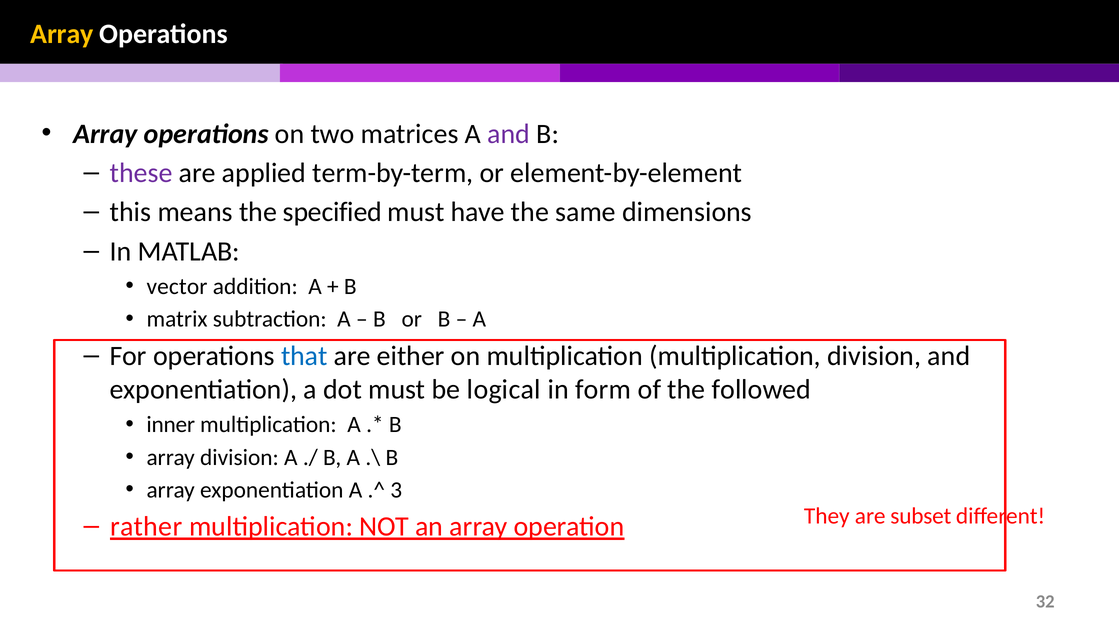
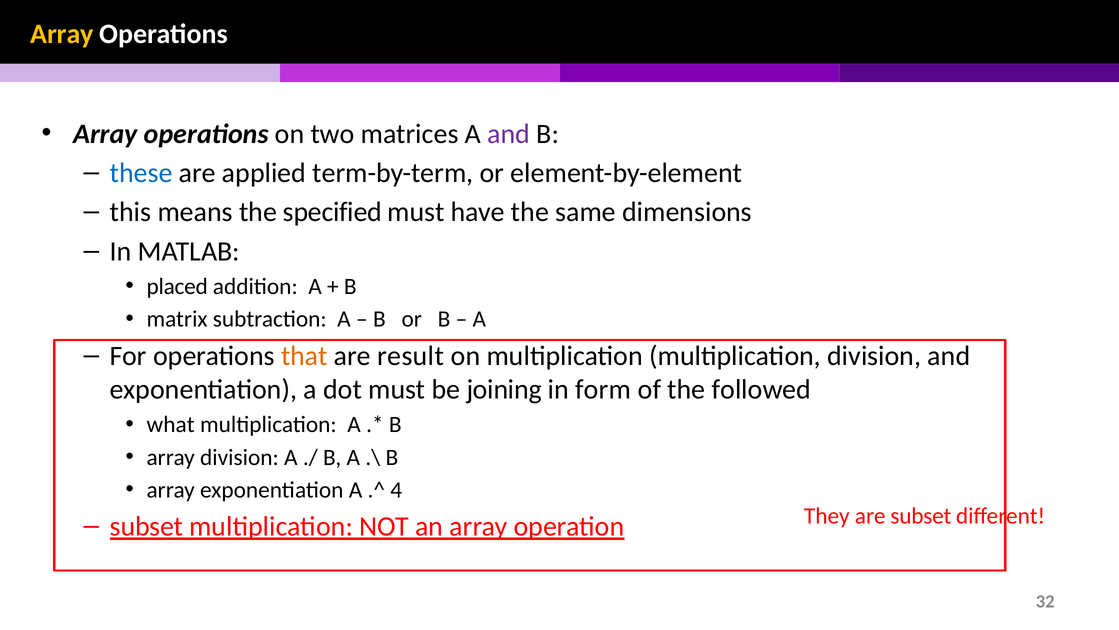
these colour: purple -> blue
vector: vector -> placed
that colour: blue -> orange
either: either -> result
logical: logical -> joining
inner: inner -> what
3: 3 -> 4
rather at (146, 526): rather -> subset
